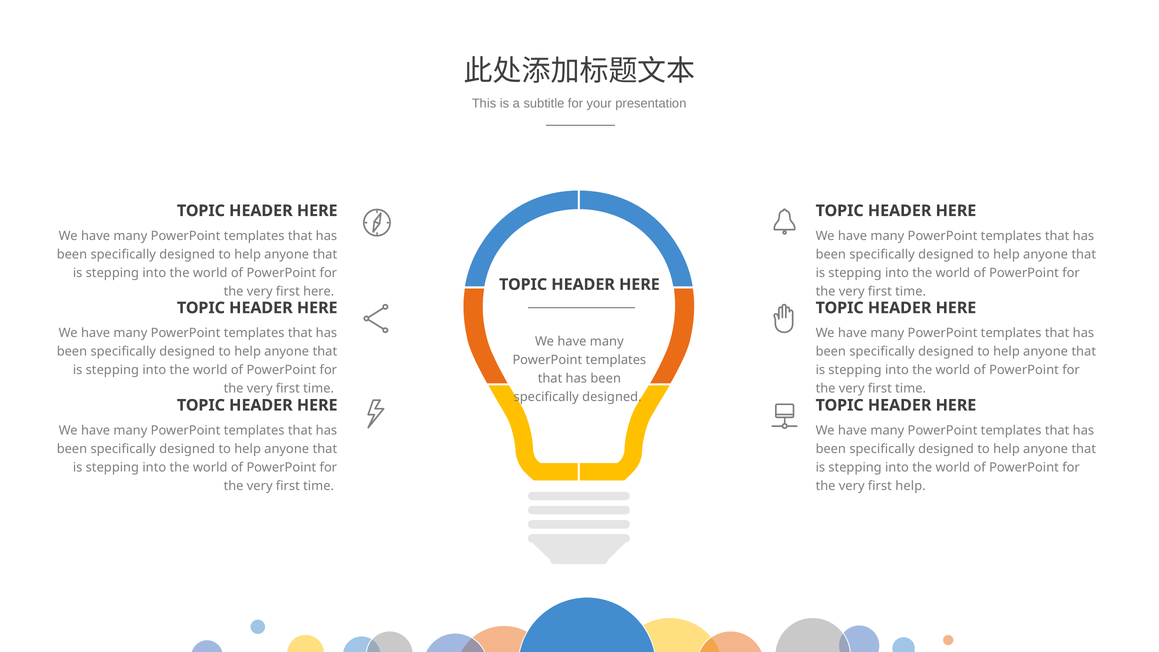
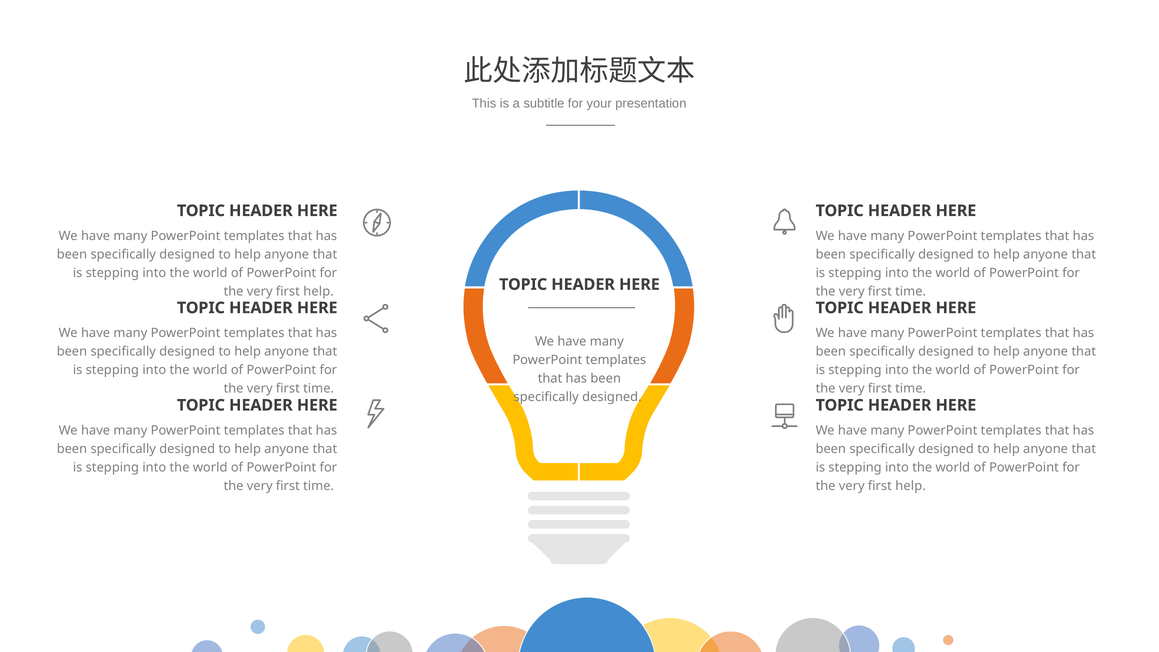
here at (319, 291): here -> help
